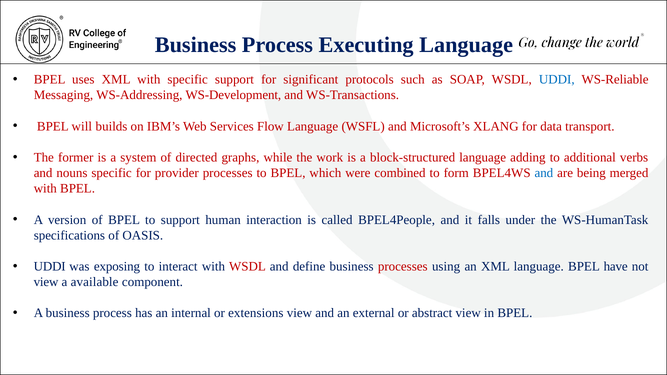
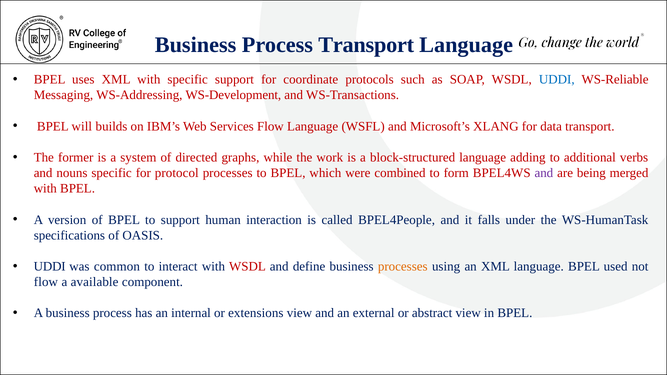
Process Executing: Executing -> Transport
significant: significant -> coordinate
provider: provider -> protocol
and at (544, 173) colour: blue -> purple
exposing: exposing -> common
processes at (403, 267) colour: red -> orange
have: have -> used
view at (46, 282): view -> flow
